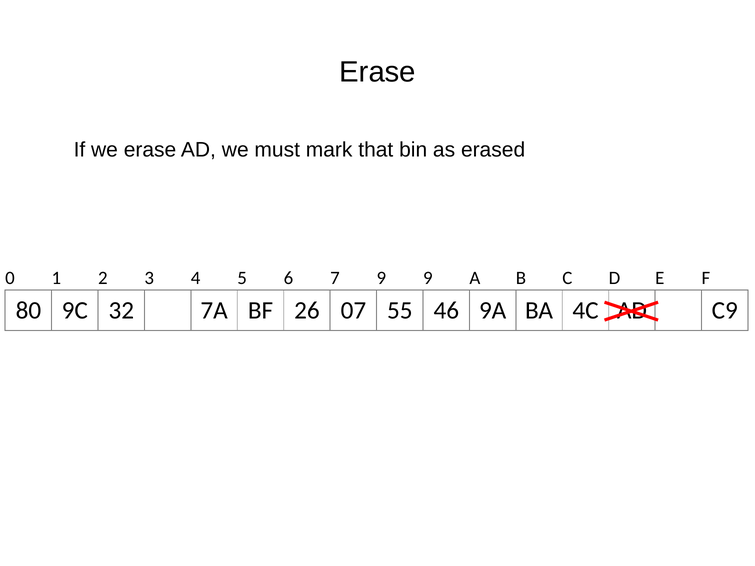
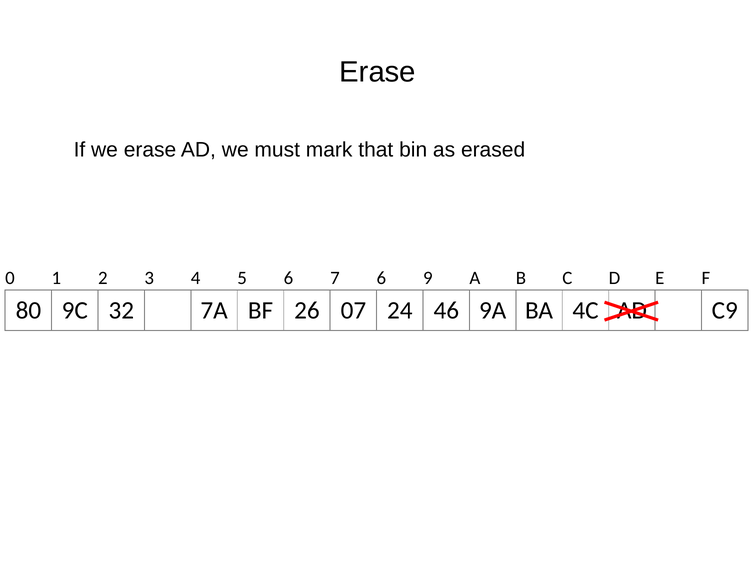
7 9: 9 -> 6
55: 55 -> 24
